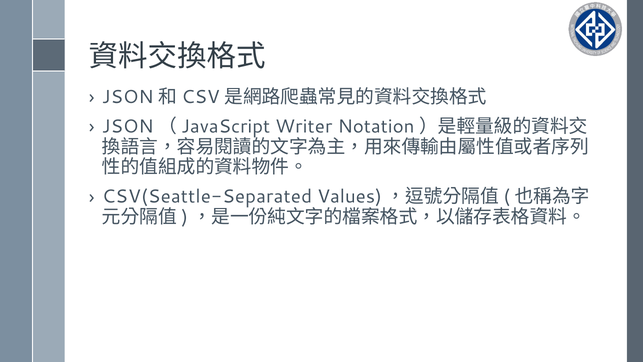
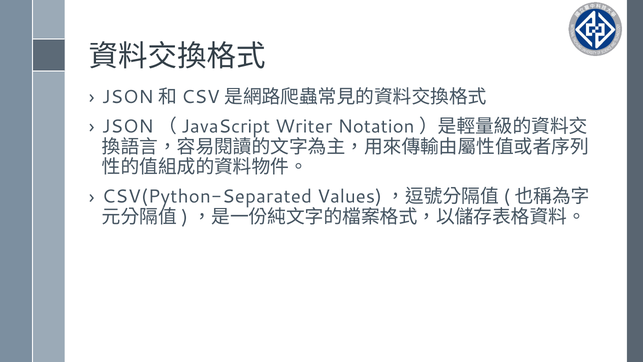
CSV(Seattle-Separated: CSV(Seattle-Separated -> CSV(Python-Separated
